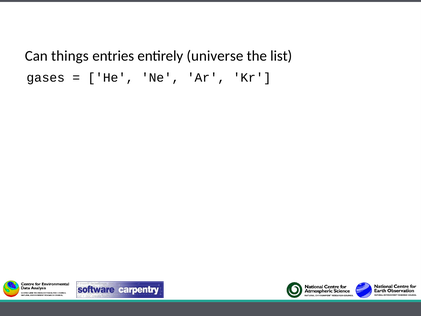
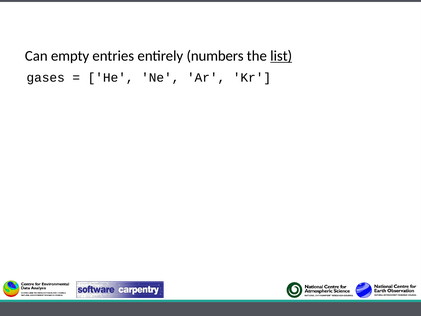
things: things -> empty
universe: universe -> numbers
list underline: none -> present
